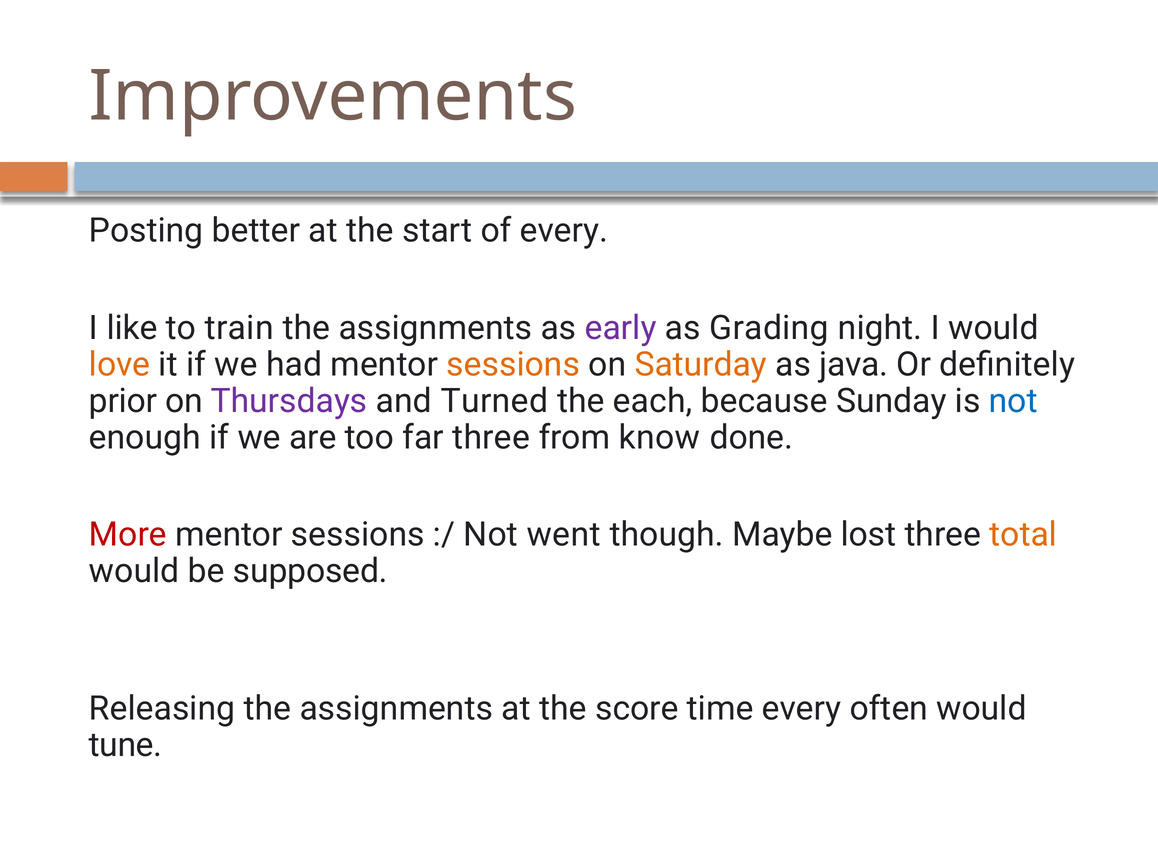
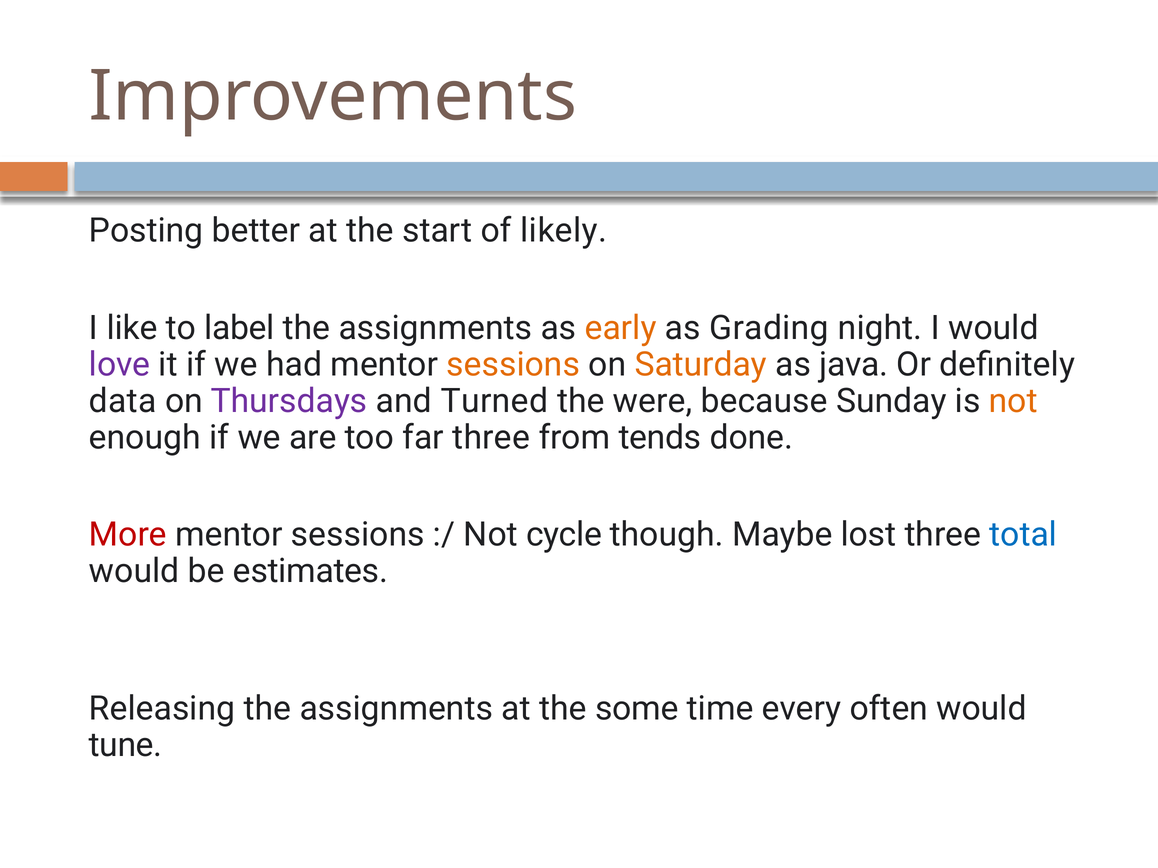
of every: every -> likely
train: train -> label
early colour: purple -> orange
love colour: orange -> purple
prior: prior -> data
each: each -> were
not at (1013, 401) colour: blue -> orange
know: know -> tends
went: went -> cycle
total colour: orange -> blue
supposed: supposed -> estimates
score: score -> some
